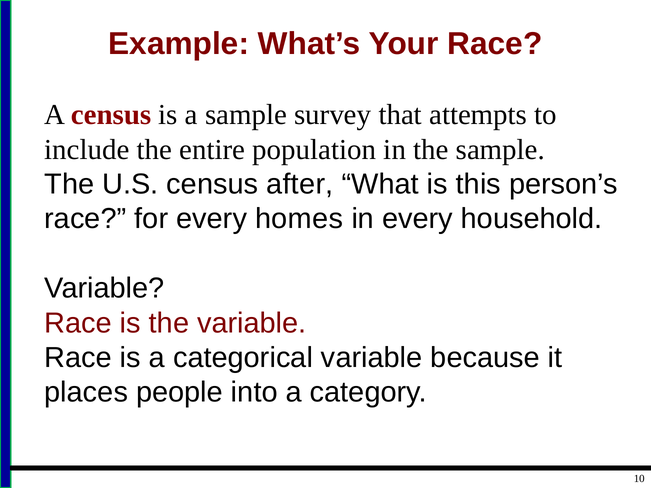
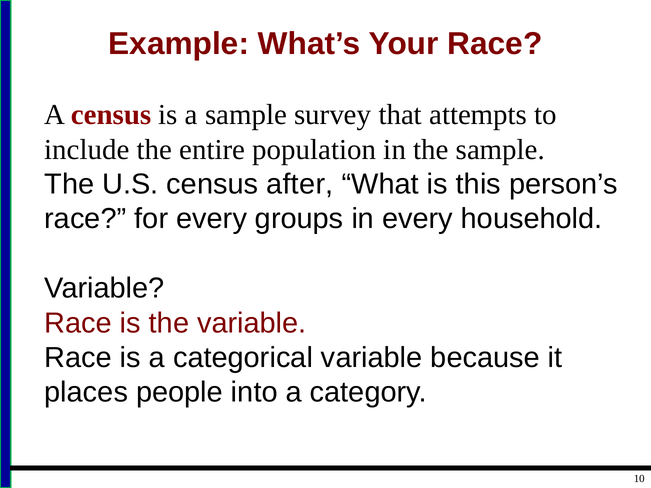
homes: homes -> groups
